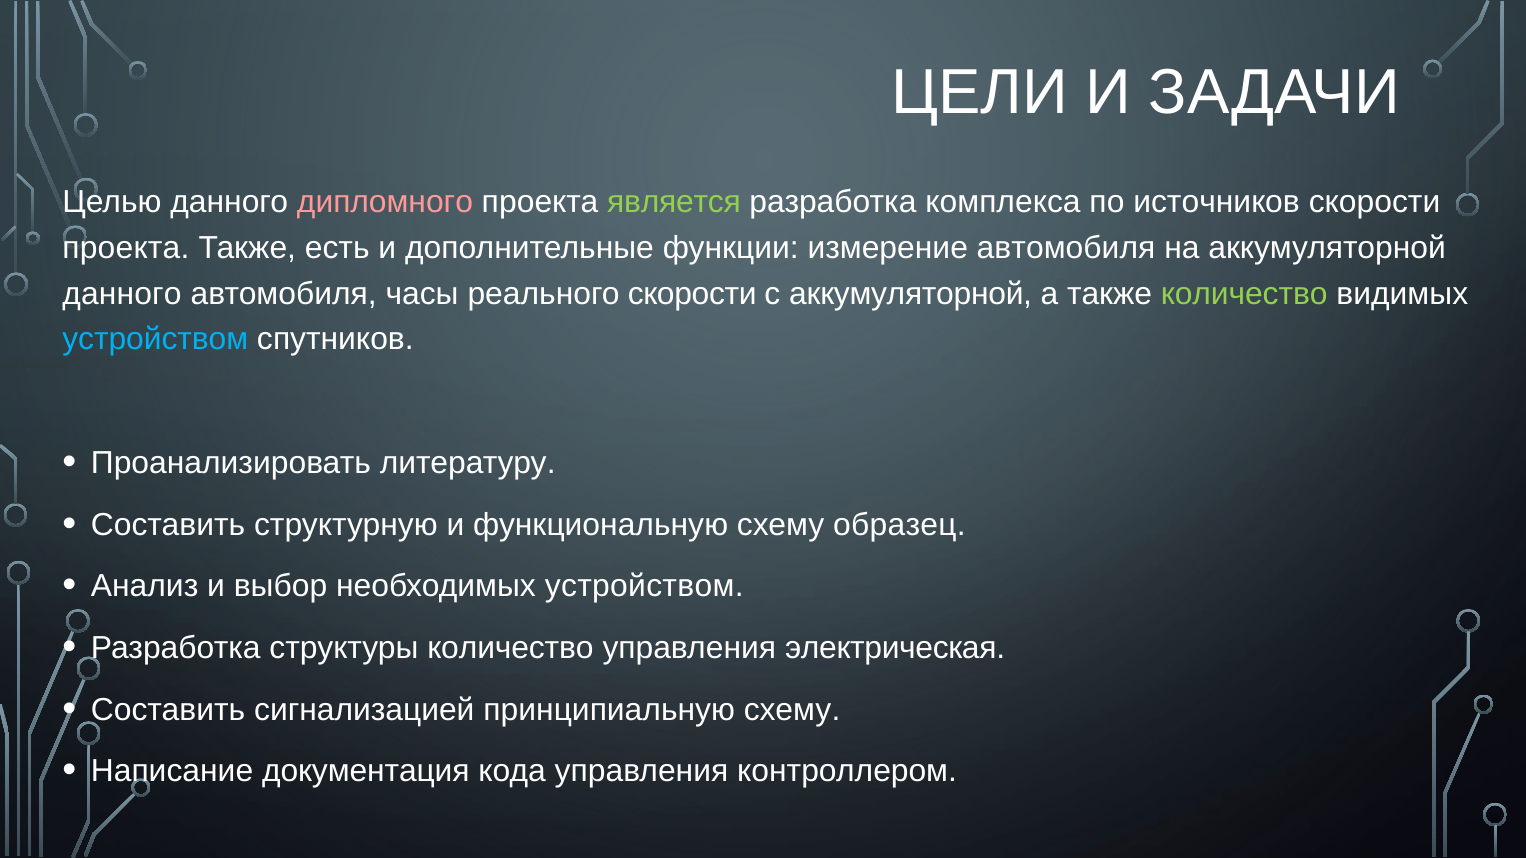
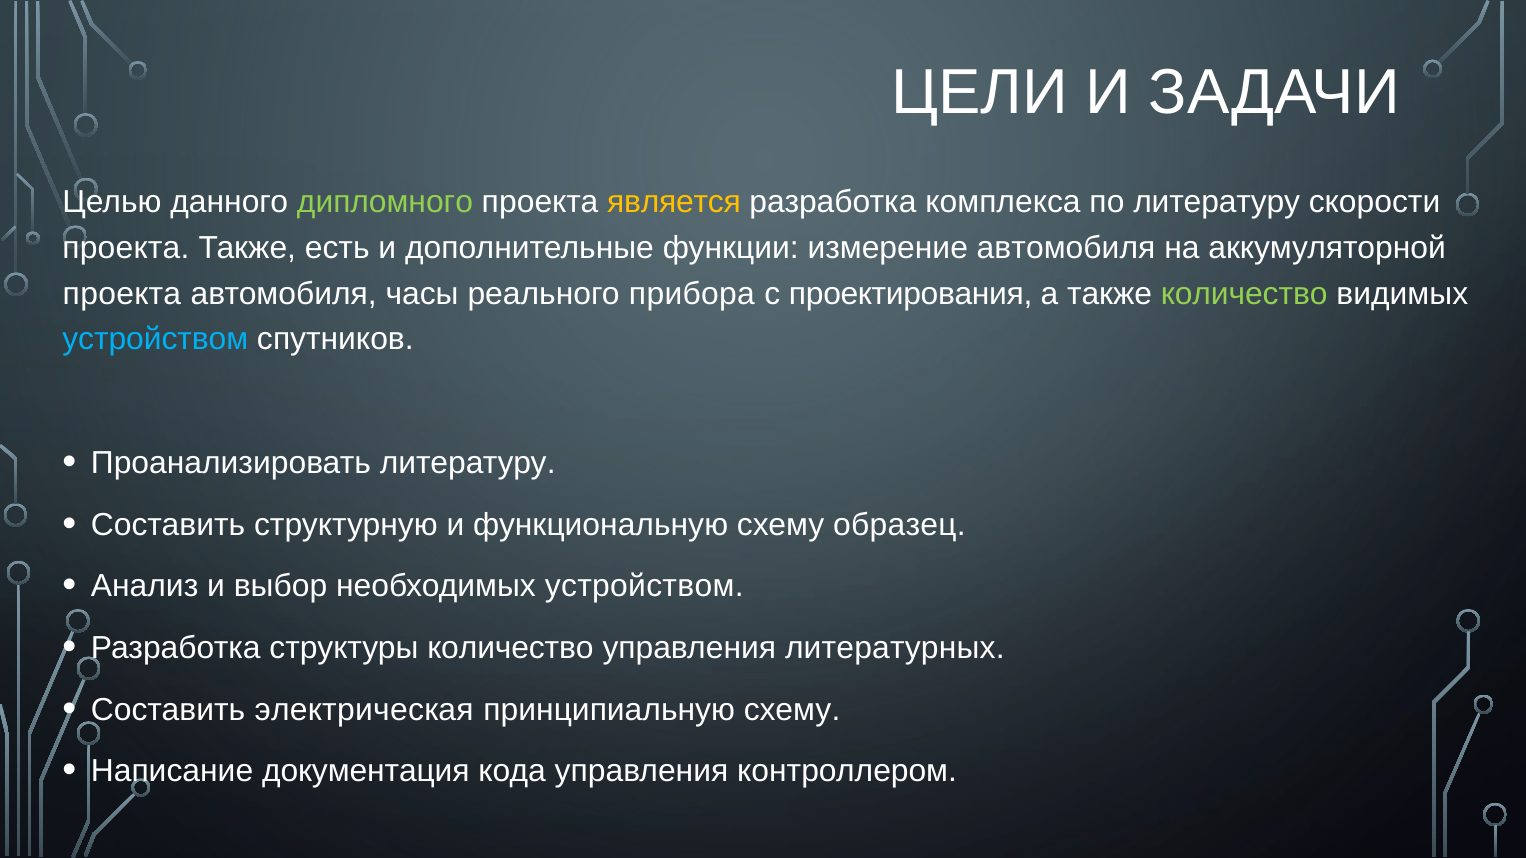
дипломного colour: pink -> light green
является colour: light green -> yellow
по источников: источников -> литературу
данного at (122, 294): данного -> проекта
реального скорости: скорости -> прибора
с аккумуляторной: аккумуляторной -> проектирования
электрическая: электрическая -> литературных
сигнализацией: сигнализацией -> электрическая
